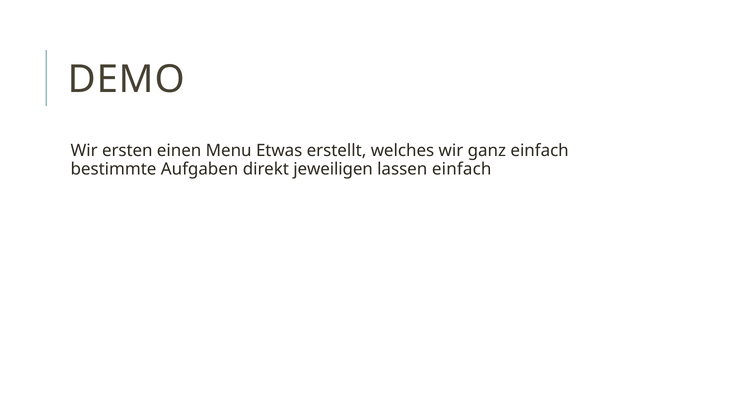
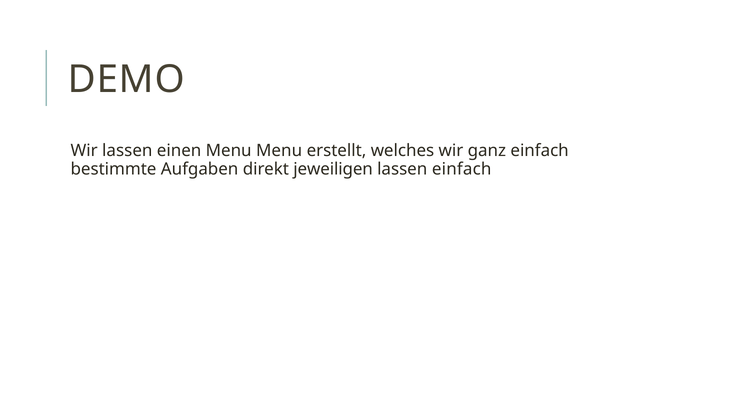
Wir ersten: ersten -> lassen
Menu Etwas: Etwas -> Menu
